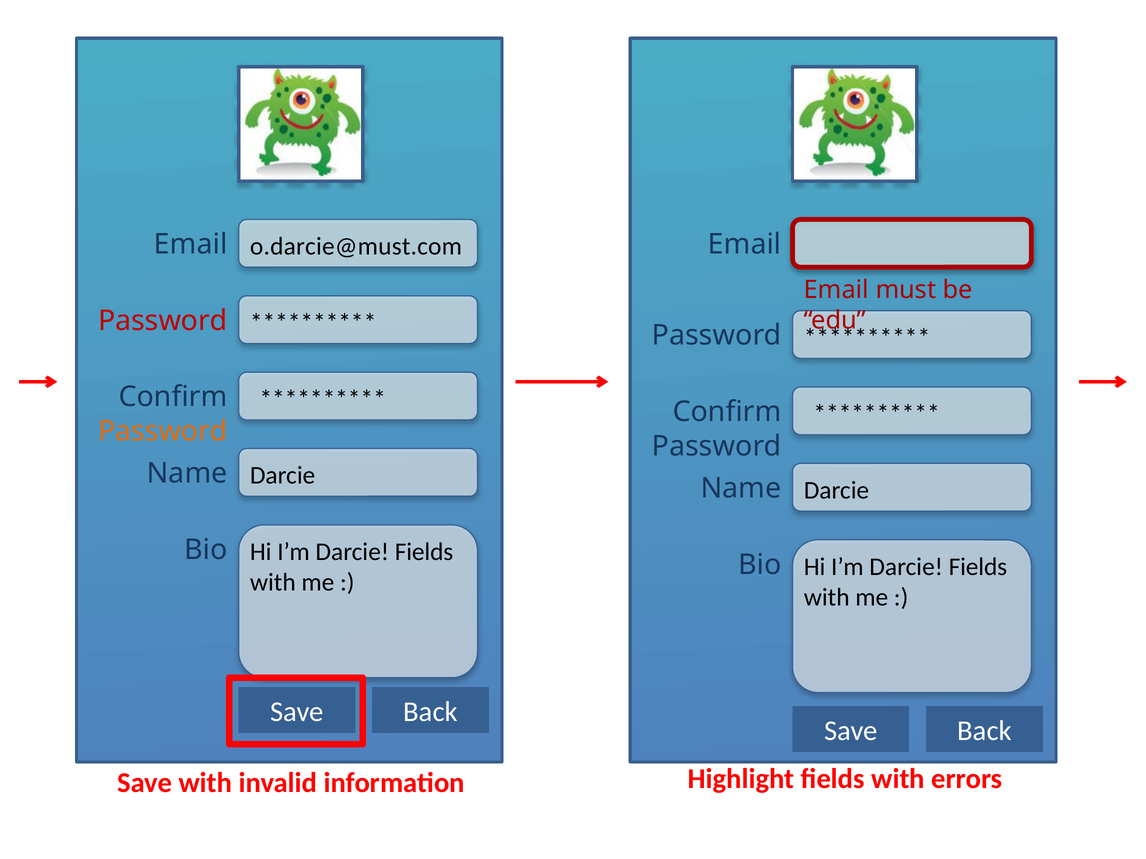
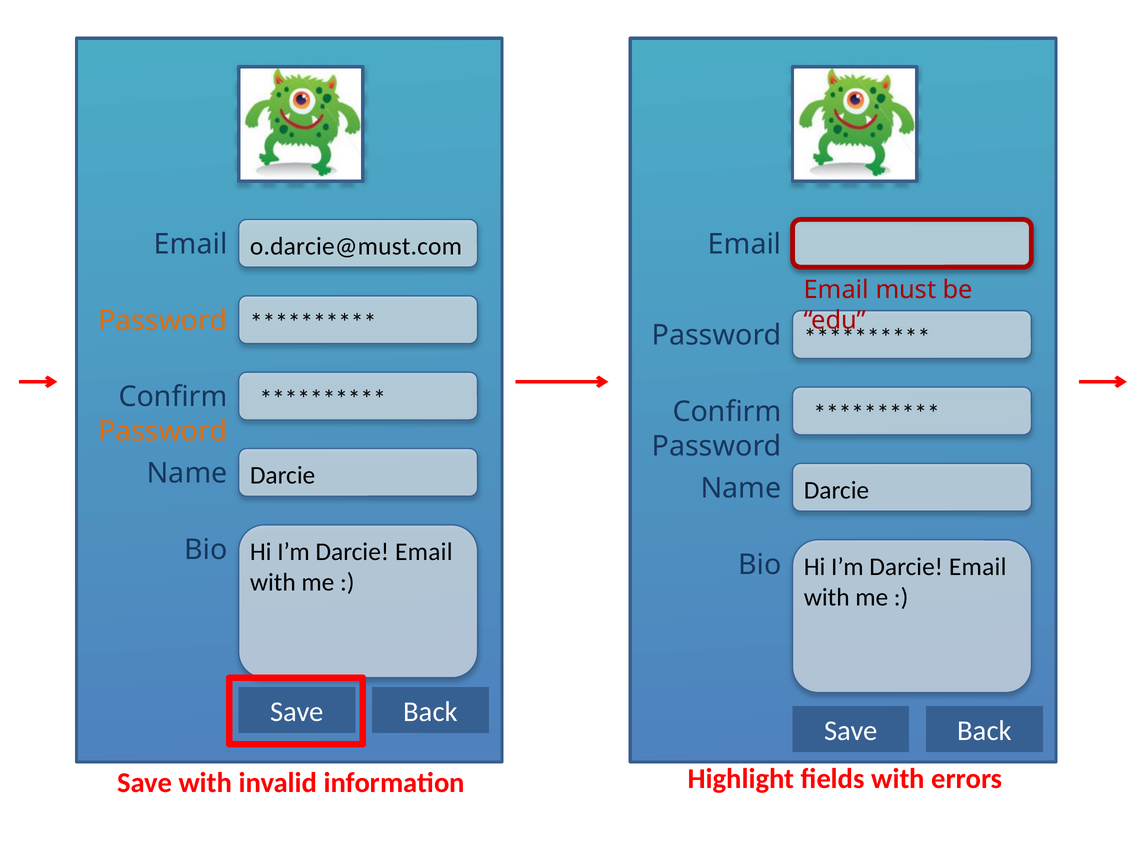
Password at (163, 321) colour: red -> orange
Fields at (424, 552): Fields -> Email
Fields at (978, 567): Fields -> Email
